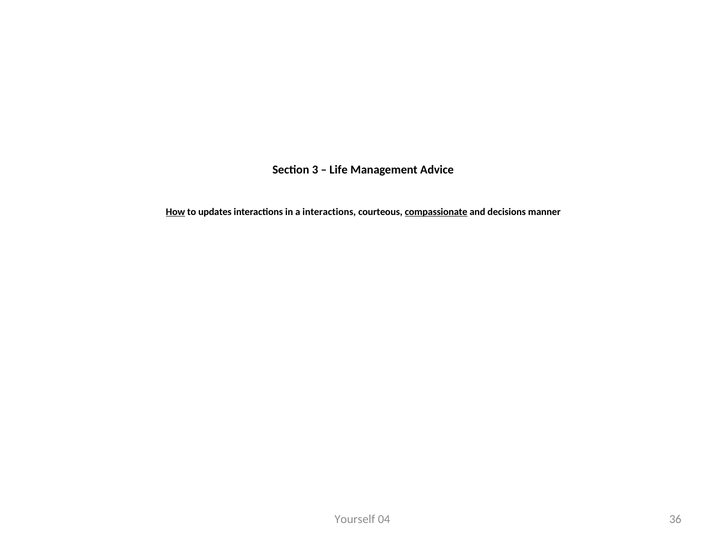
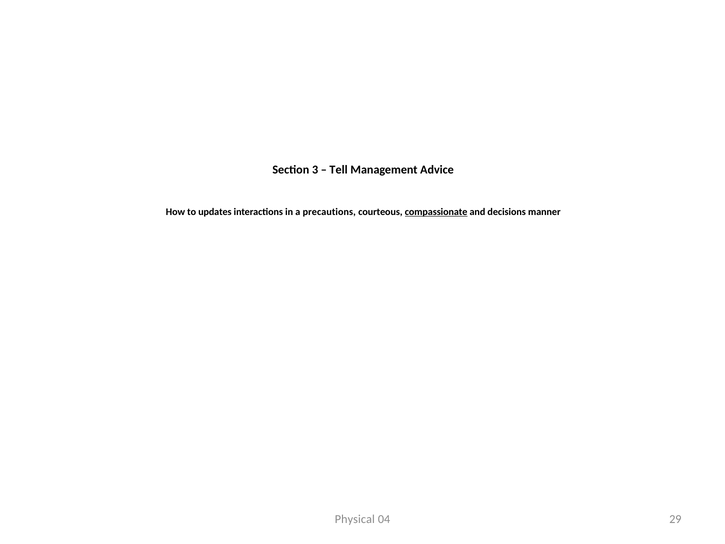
Life: Life -> Tell
How underline: present -> none
a interactions: interactions -> precautions
Yourself: Yourself -> Physical
36: 36 -> 29
